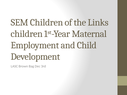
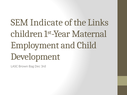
SEM Children: Children -> Indicate
